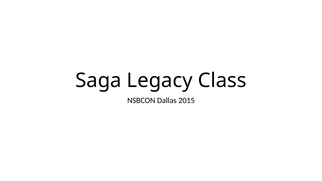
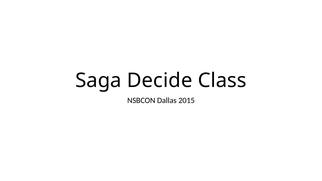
Legacy: Legacy -> Decide
